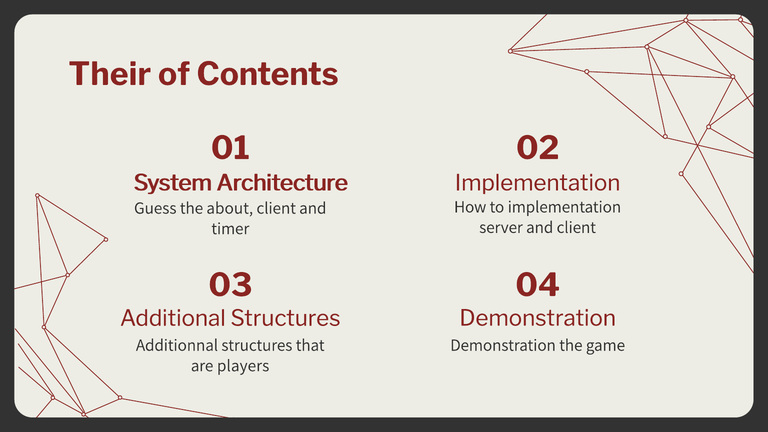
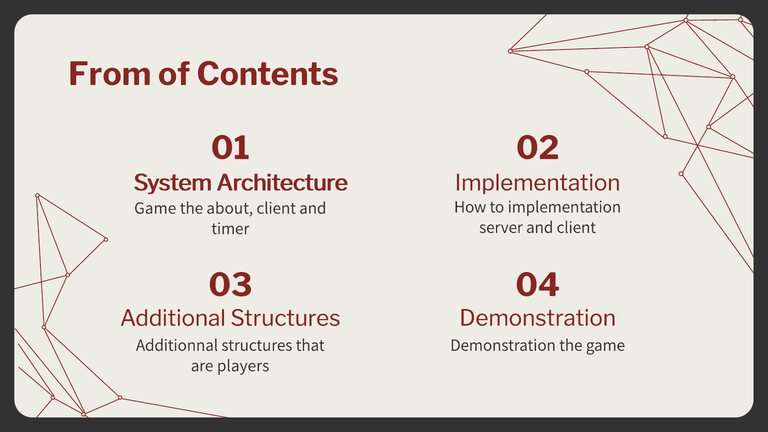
Their: Their -> From
Guess at (155, 208): Guess -> Game
